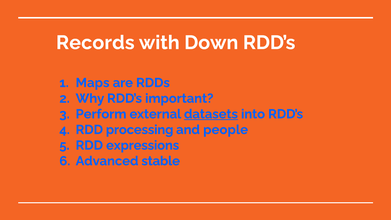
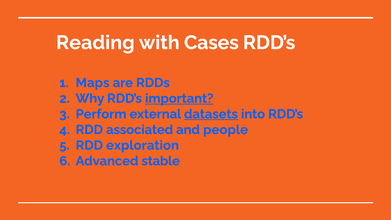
Records: Records -> Reading
Down: Down -> Cases
important underline: none -> present
processing: processing -> associated
expressions: expressions -> exploration
